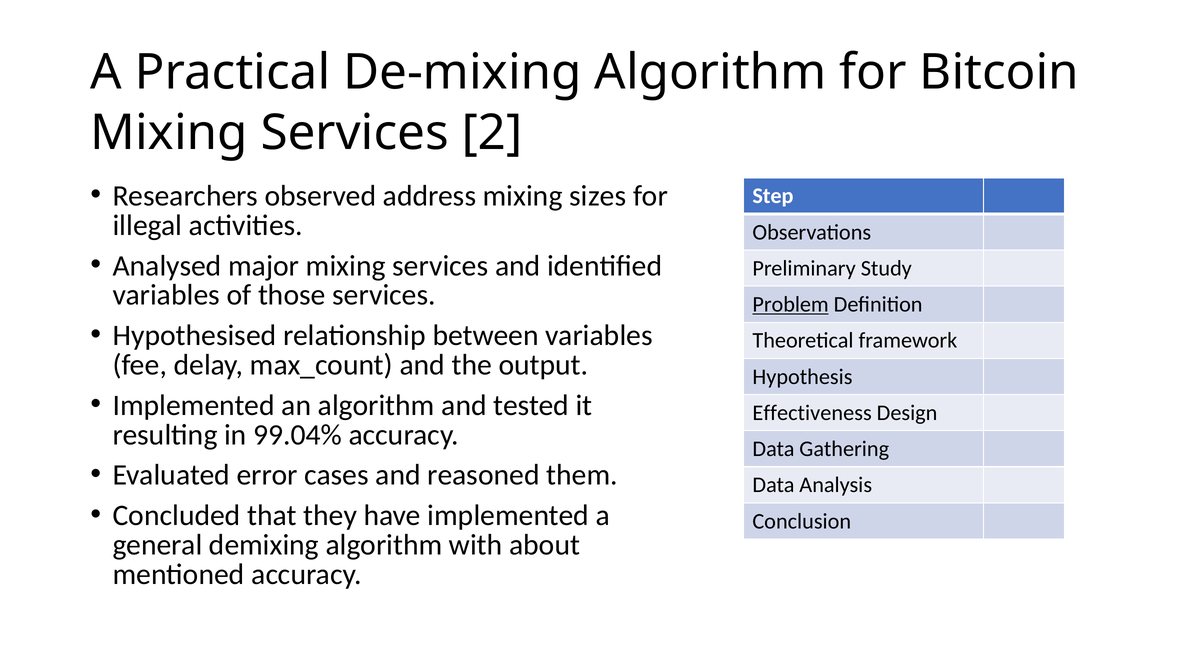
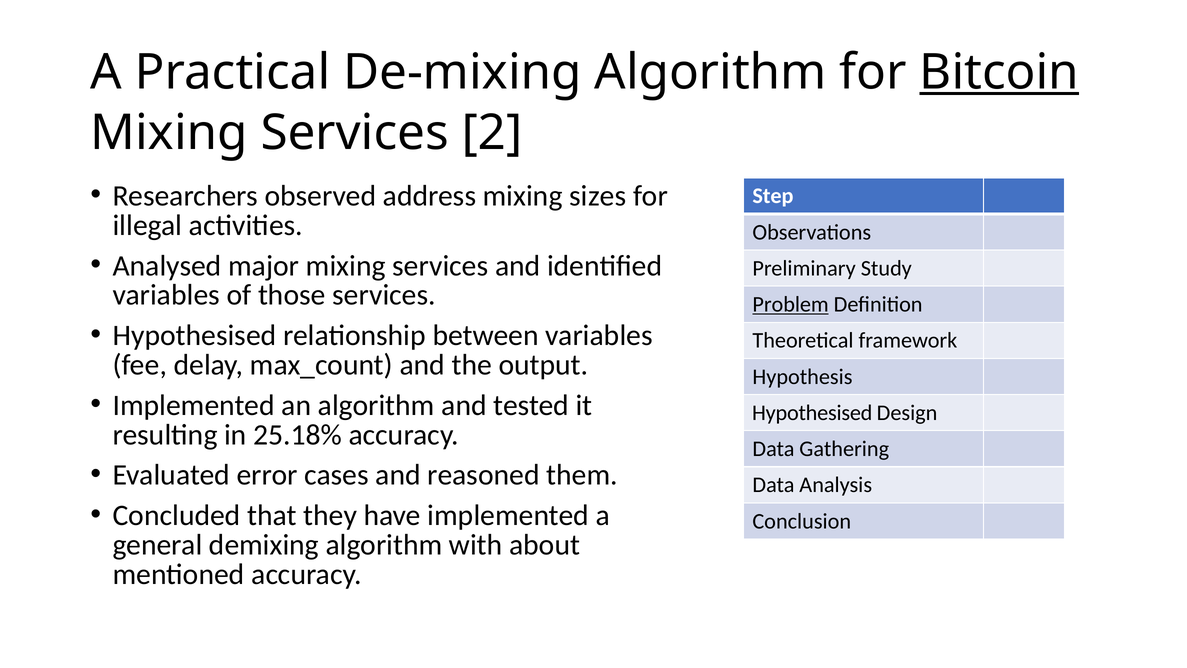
Bitcoin underline: none -> present
Effectiveness at (812, 413): Effectiveness -> Hypothesised
99.04%: 99.04% -> 25.18%
